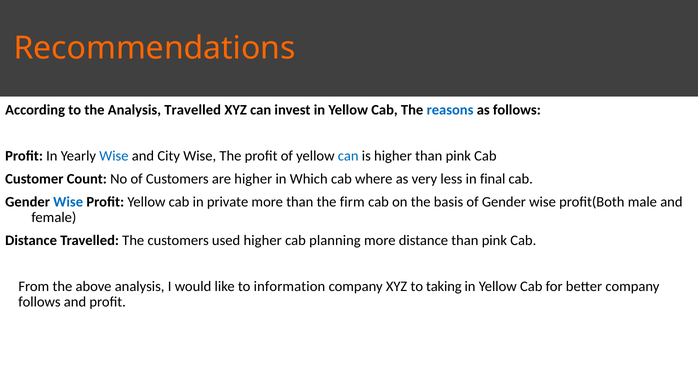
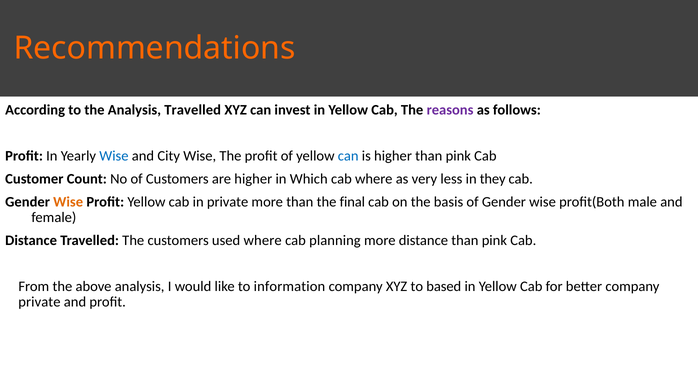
reasons colour: blue -> purple
final: final -> they
Wise at (68, 202) colour: blue -> orange
firm: firm -> final
used higher: higher -> where
taking: taking -> based
follows at (39, 303): follows -> private
